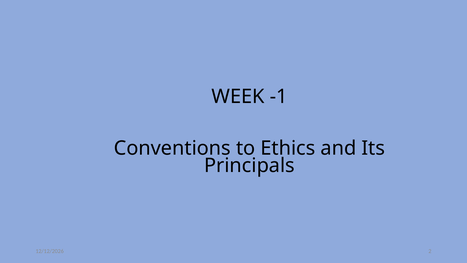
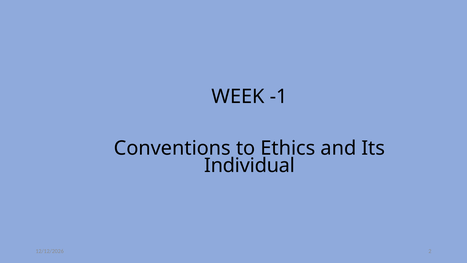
Principals: Principals -> Individual
